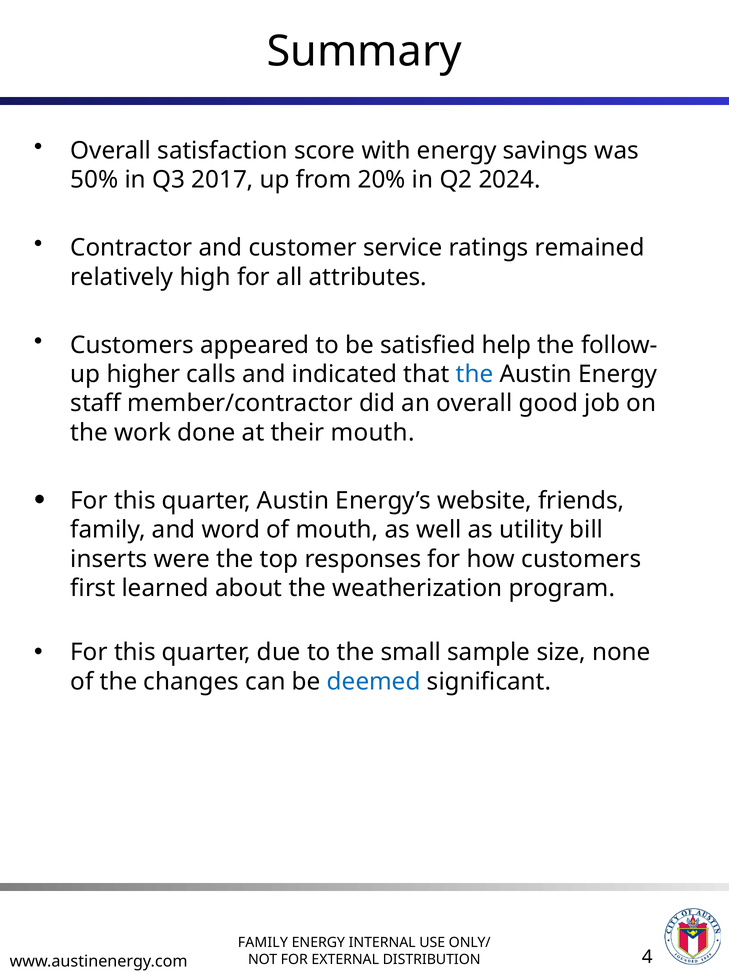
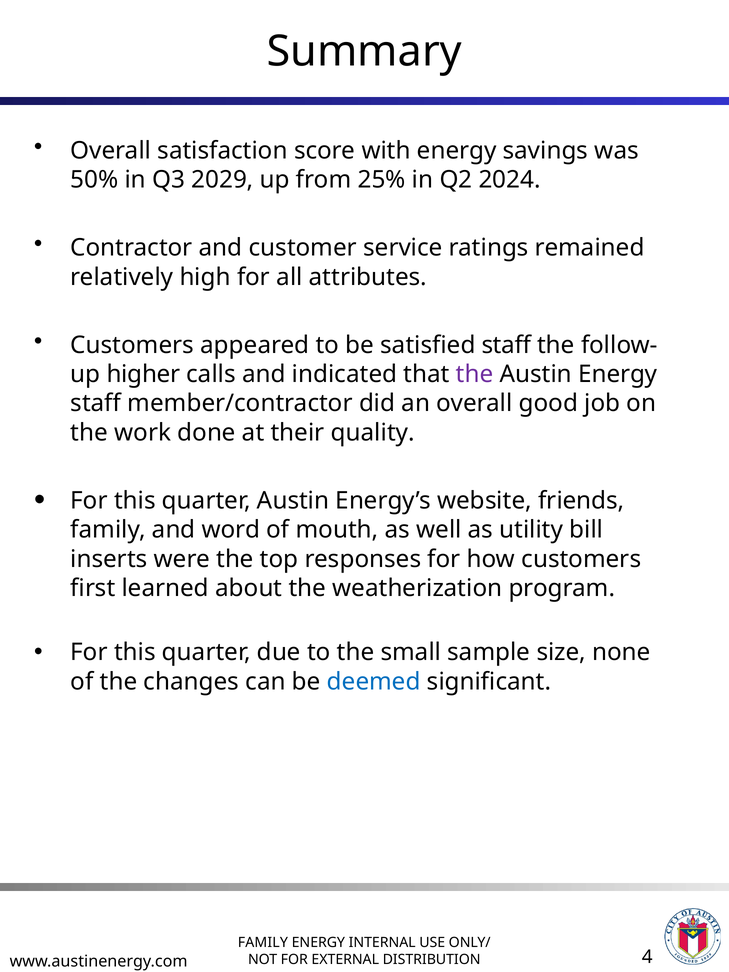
2017: 2017 -> 2029
20%: 20% -> 25%
satisfied help: help -> staff
the at (475, 374) colour: blue -> purple
their mouth: mouth -> quality
